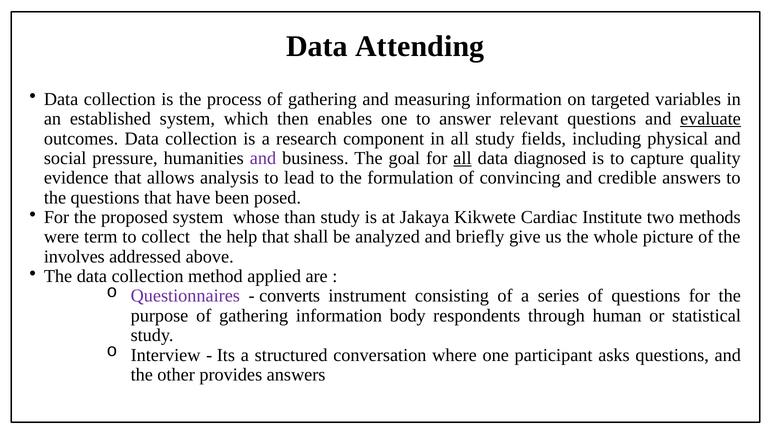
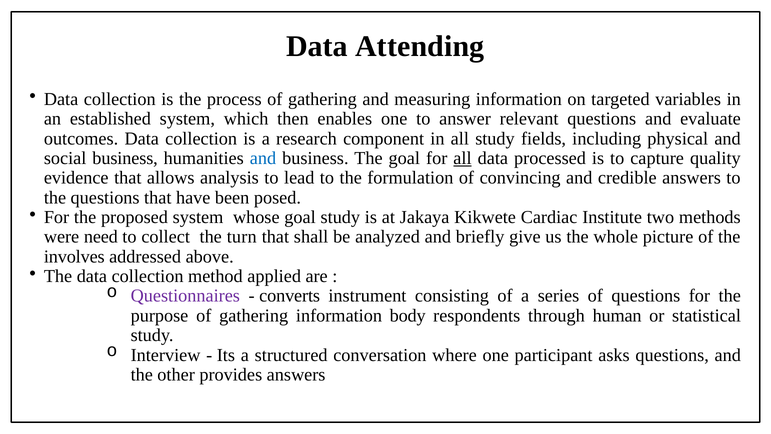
evaluate underline: present -> none
social pressure: pressure -> business
and at (263, 158) colour: purple -> blue
diagnosed: diagnosed -> processed
whose than: than -> goal
term: term -> need
help: help -> turn
